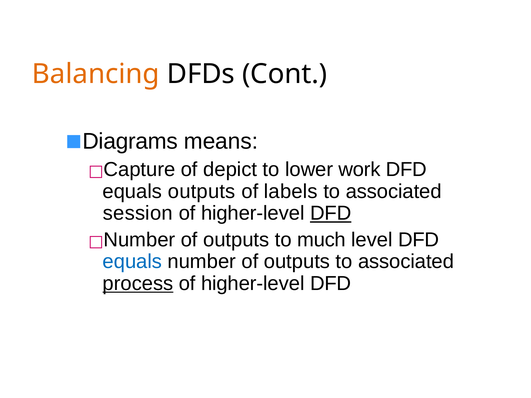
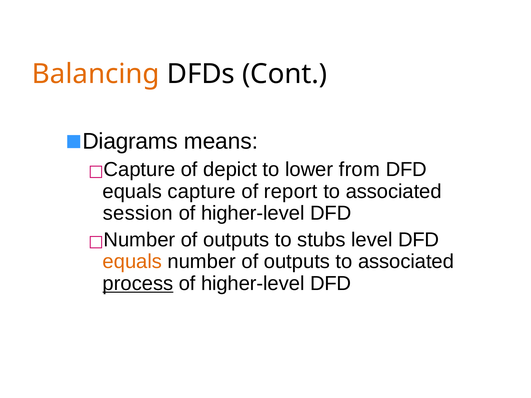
work: work -> from
equals outputs: outputs -> capture
labels: labels -> report
DFD at (331, 213) underline: present -> none
much: much -> stubs
equals at (132, 262) colour: blue -> orange
